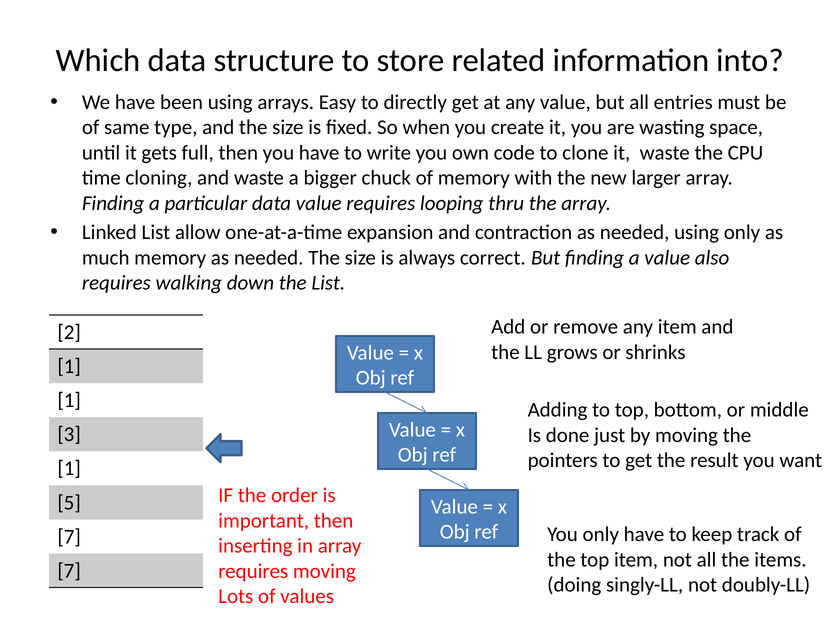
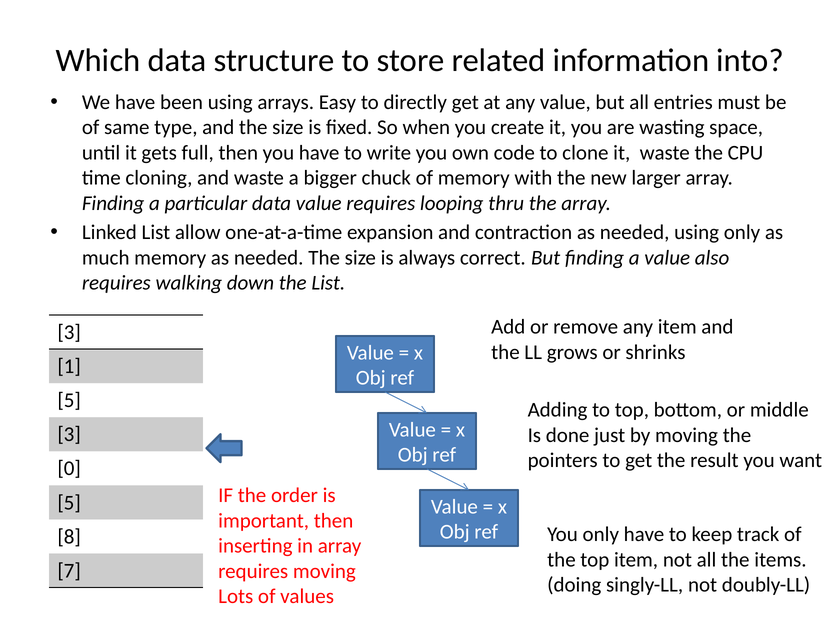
2 at (69, 332): 2 -> 3
1 at (69, 400): 1 -> 5
1 at (69, 469): 1 -> 0
7 at (69, 537): 7 -> 8
